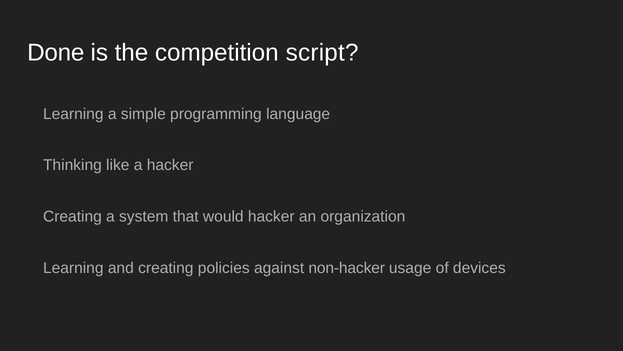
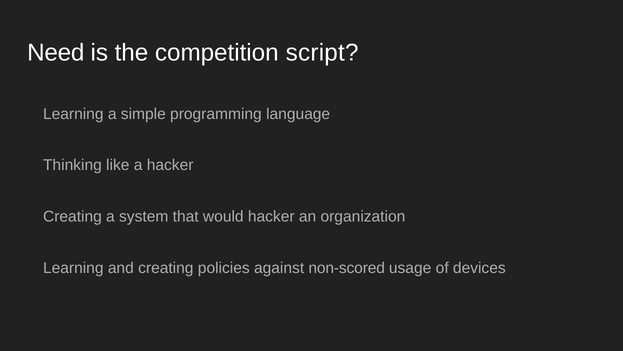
Done: Done -> Need
non-hacker: non-hacker -> non-scored
